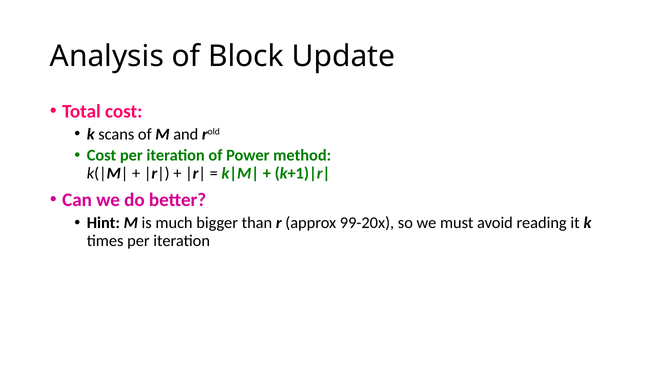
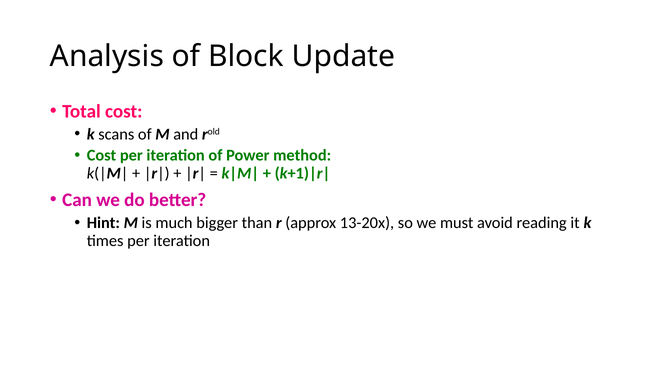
99-20x: 99-20x -> 13-20x
